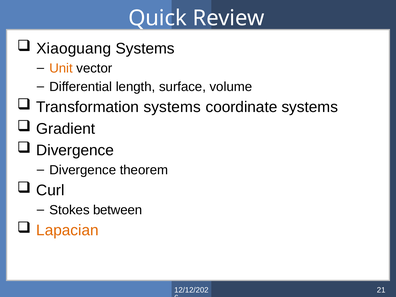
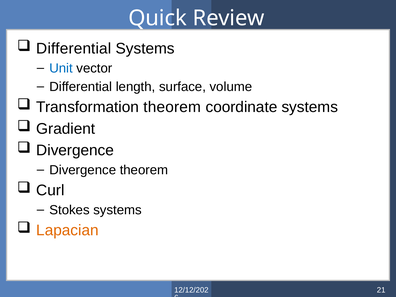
Xiaoguang at (74, 49): Xiaoguang -> Differential
Unit colour: orange -> blue
Transformation systems: systems -> theorem
Stokes between: between -> systems
